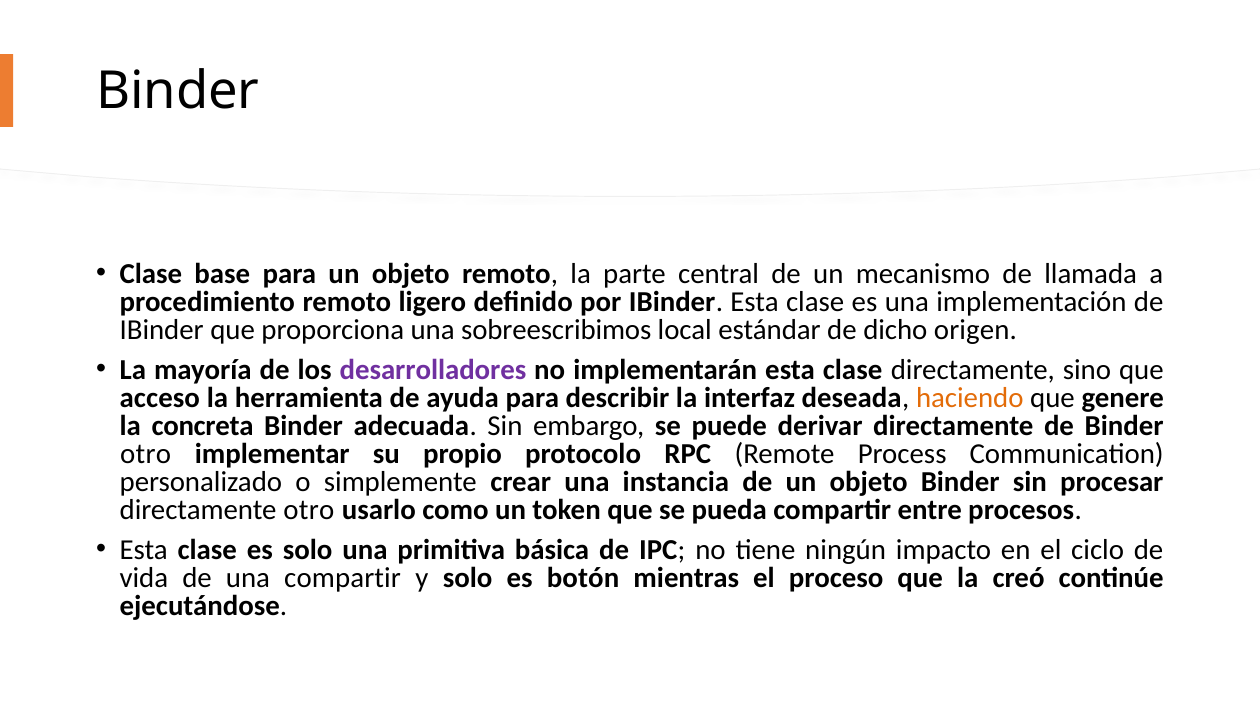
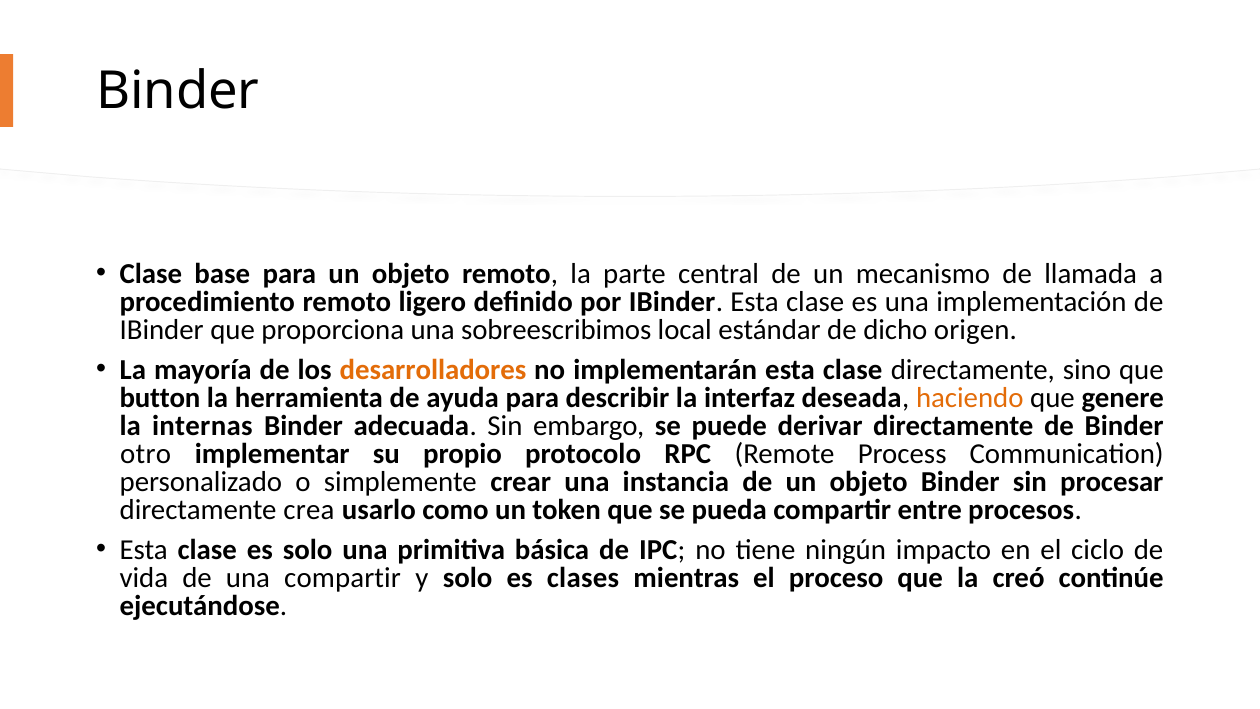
desarrolladores colour: purple -> orange
acceso: acceso -> button
concreta: concreta -> internas
directamente otro: otro -> crea
botón: botón -> clases
